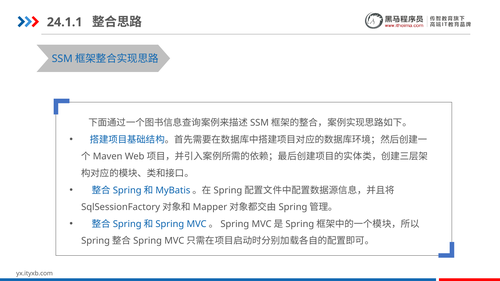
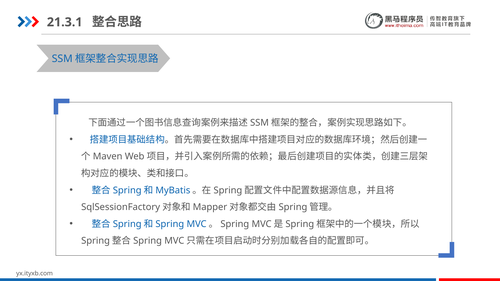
24.1.1: 24.1.1 -> 21.3.1
